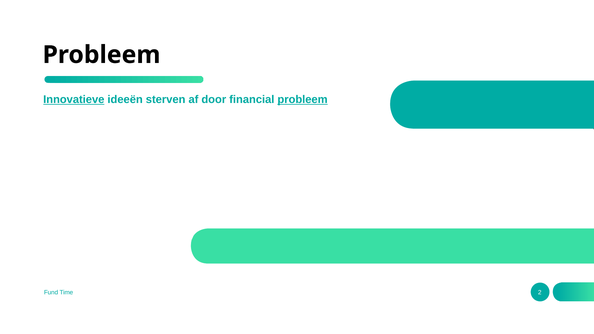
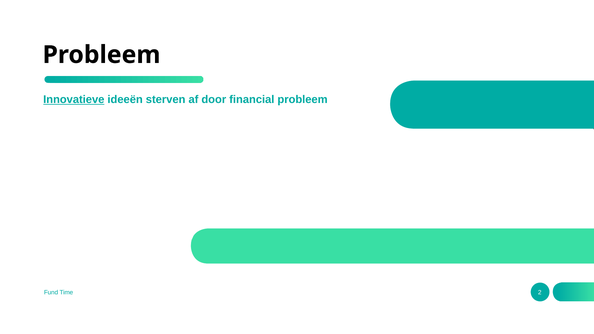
probleem at (303, 100) underline: present -> none
